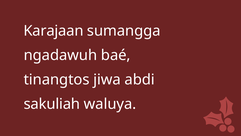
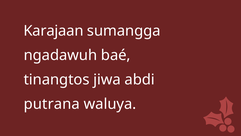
sakuliah: sakuliah -> putrana
